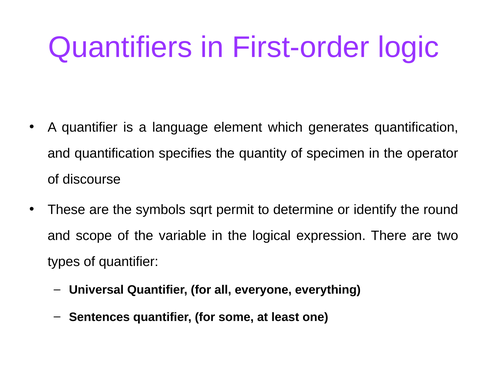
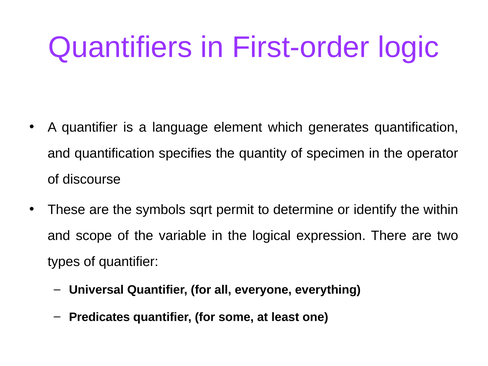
round: round -> within
Sentences: Sentences -> Predicates
